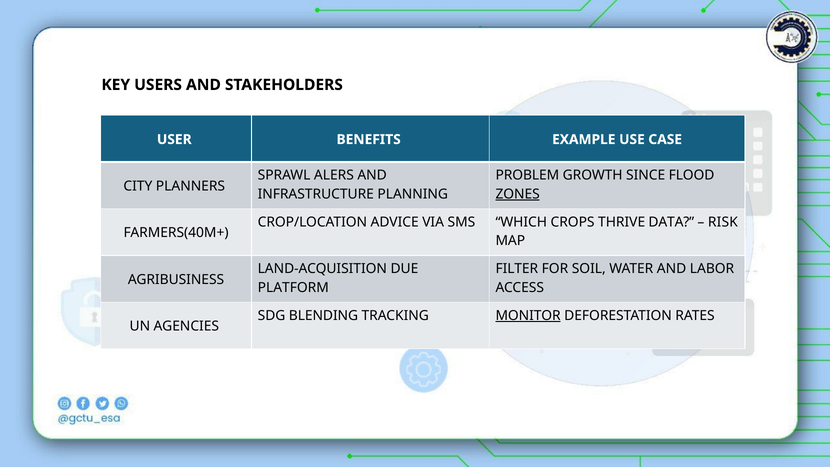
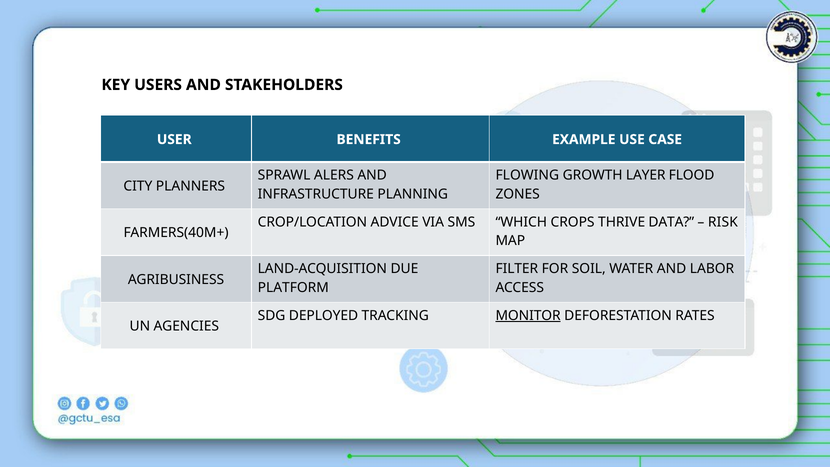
PROBLEM: PROBLEM -> FLOWING
SINCE: SINCE -> LAYER
ZONES underline: present -> none
BLENDING: BLENDING -> DEPLOYED
